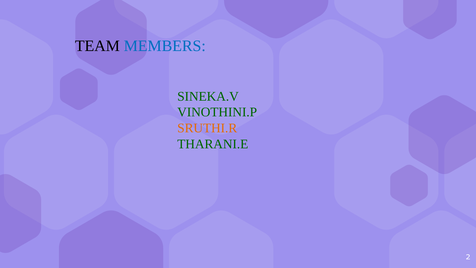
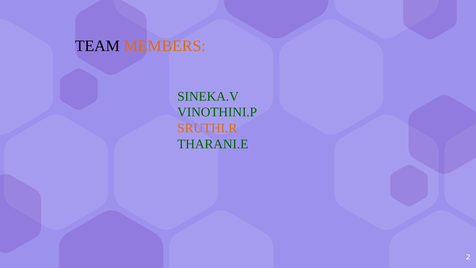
MEMBERS colour: blue -> orange
